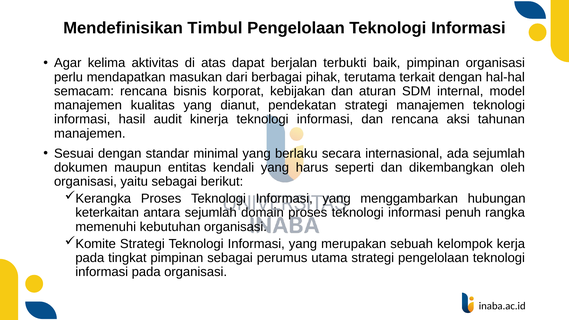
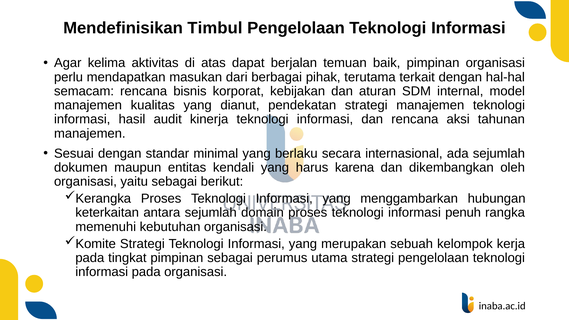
terbukti: terbukti -> temuan
seperti: seperti -> karena
